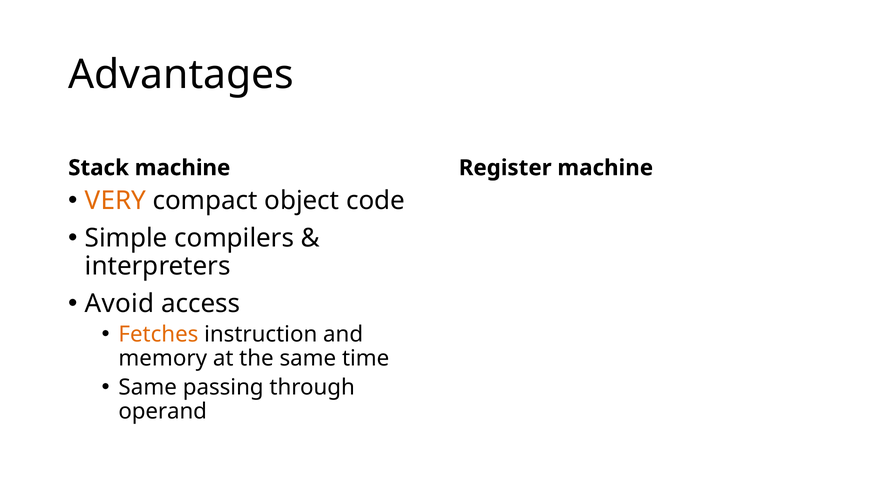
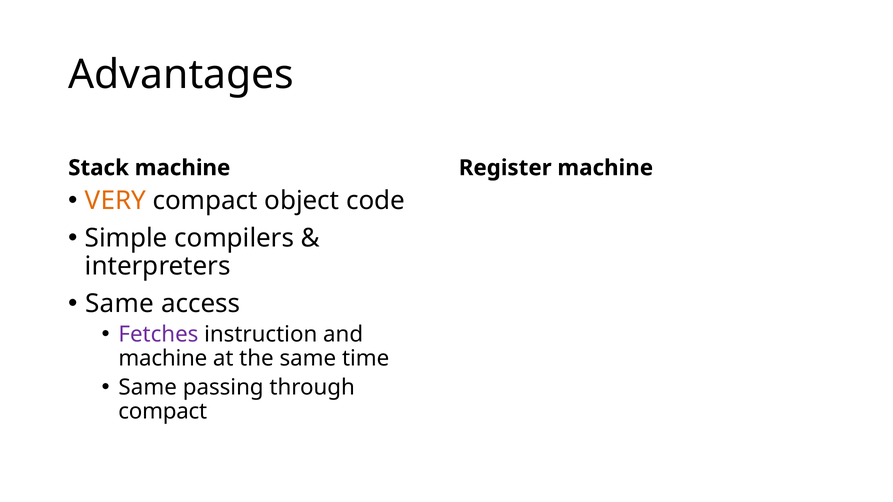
Avoid at (120, 304): Avoid -> Same
Fetches colour: orange -> purple
memory at (163, 359): memory -> machine
operand at (163, 412): operand -> compact
